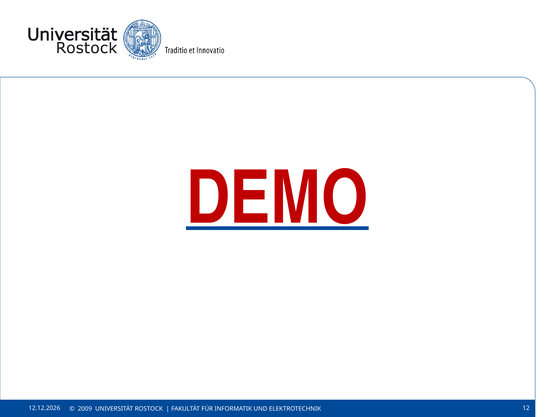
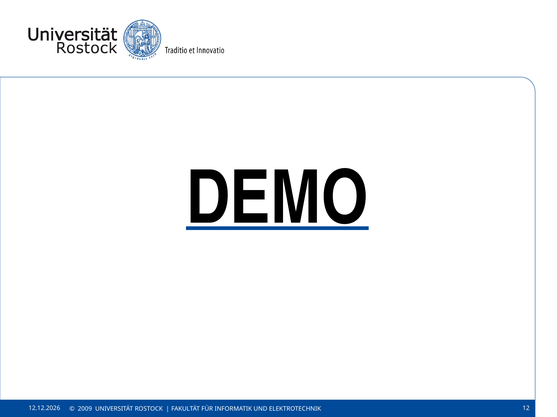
DEMO colour: red -> black
